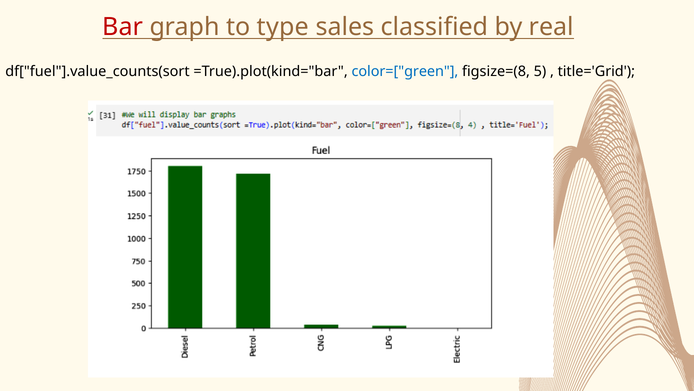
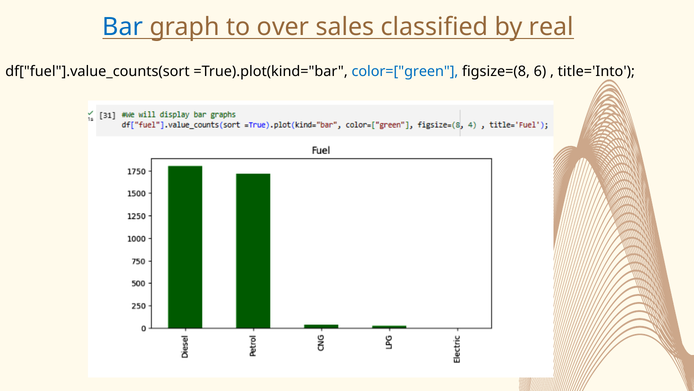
Bar colour: red -> blue
type: type -> over
5: 5 -> 6
title='Grid: title='Grid -> title='Into
